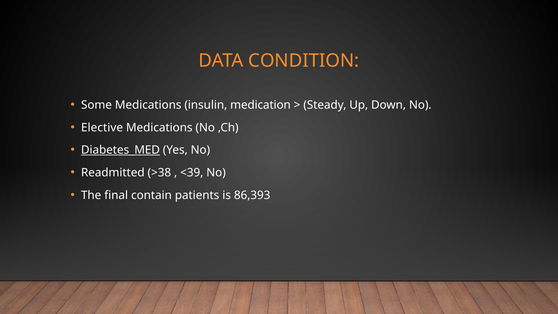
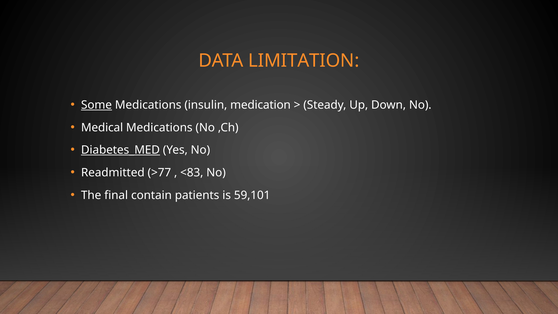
CONDITION: CONDITION -> LIMITATION
Some underline: none -> present
Elective: Elective -> Medical
>38: >38 -> >77
<39: <39 -> <83
86,393: 86,393 -> 59,101
